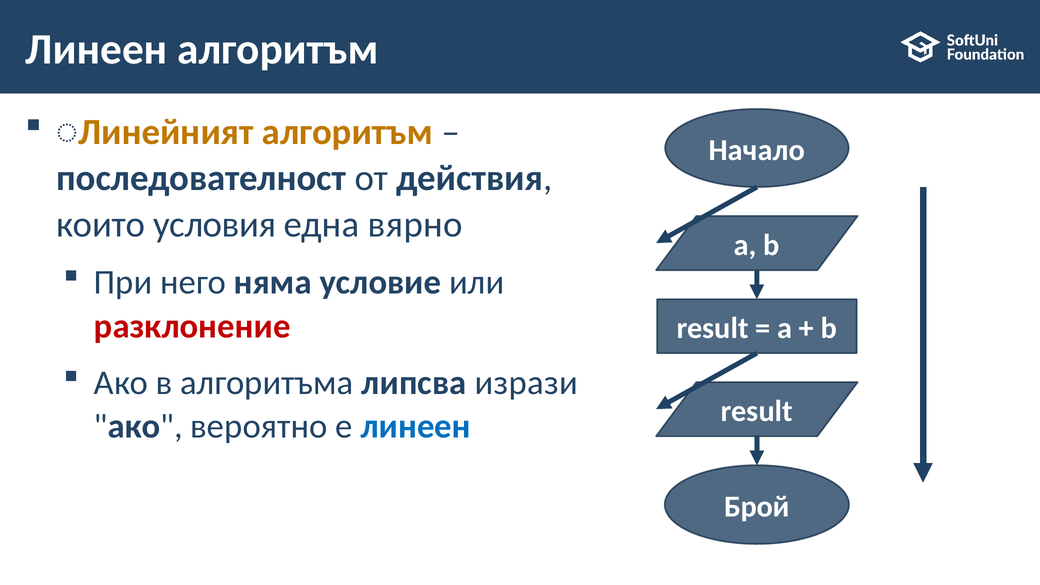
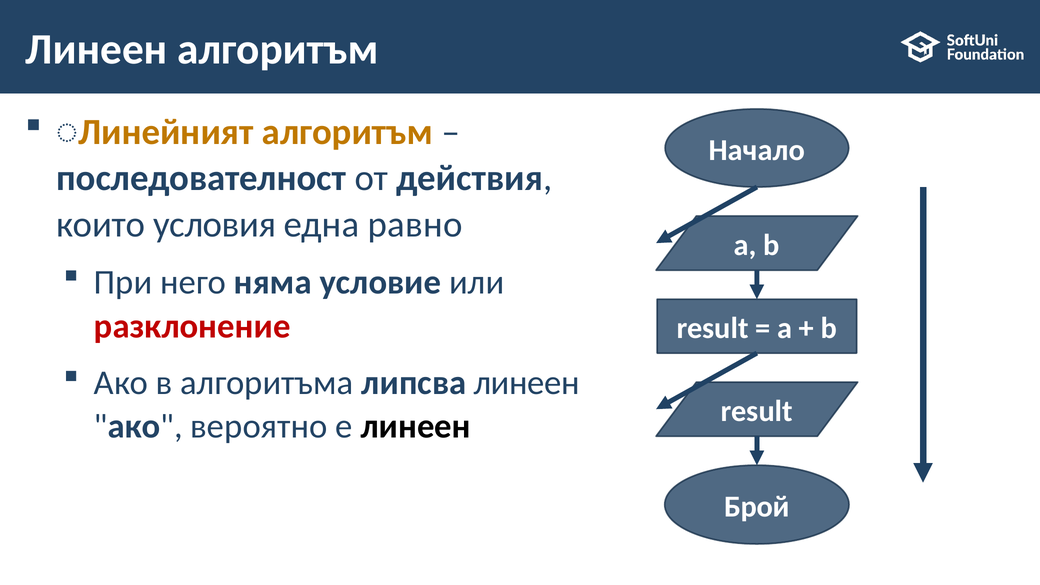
вярно: вярно -> равно
липсва изрази: изрази -> линеен
линеен at (416, 427) colour: blue -> black
